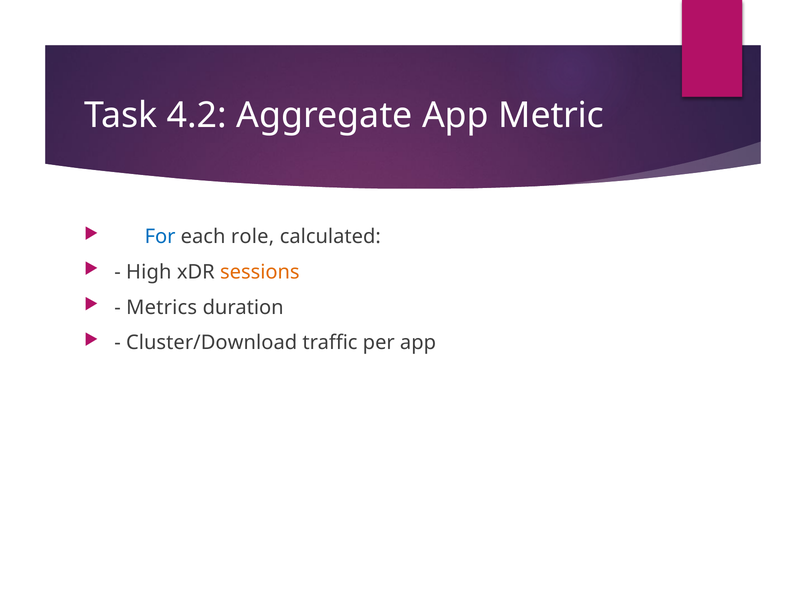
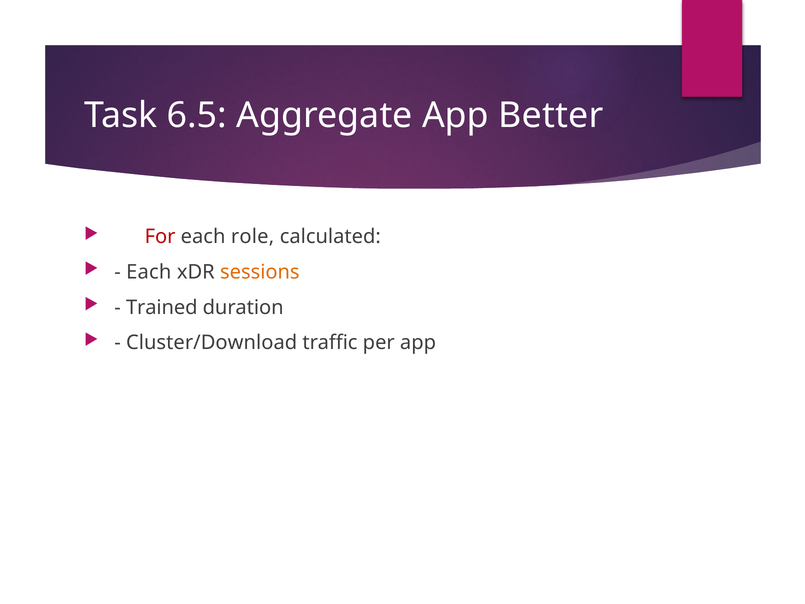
4.2: 4.2 -> 6.5
Metric: Metric -> Better
For colour: blue -> red
High at (149, 272): High -> Each
Metrics: Metrics -> Trained
